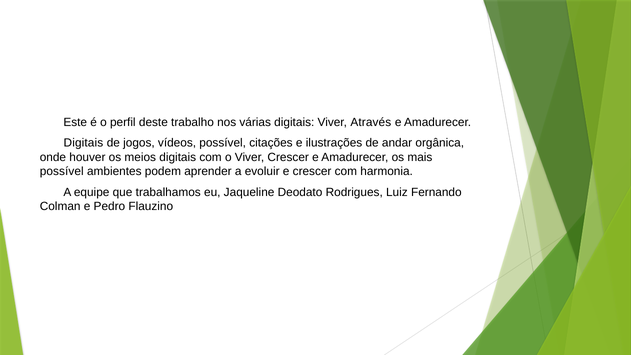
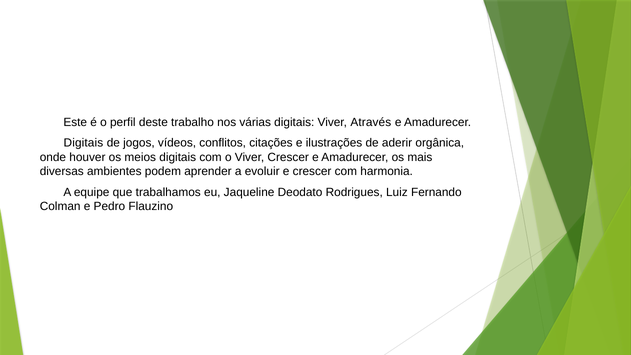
vídeos possível: possível -> conflitos
andar: andar -> aderir
possível at (62, 171): possível -> diversas
